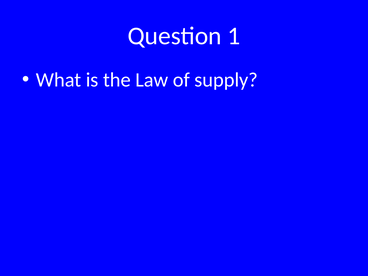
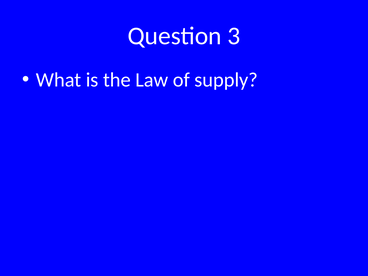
1: 1 -> 3
